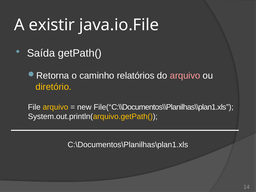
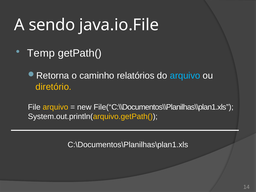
existir: existir -> sendo
Saída: Saída -> Temp
arquivo at (185, 76) colour: pink -> light blue
